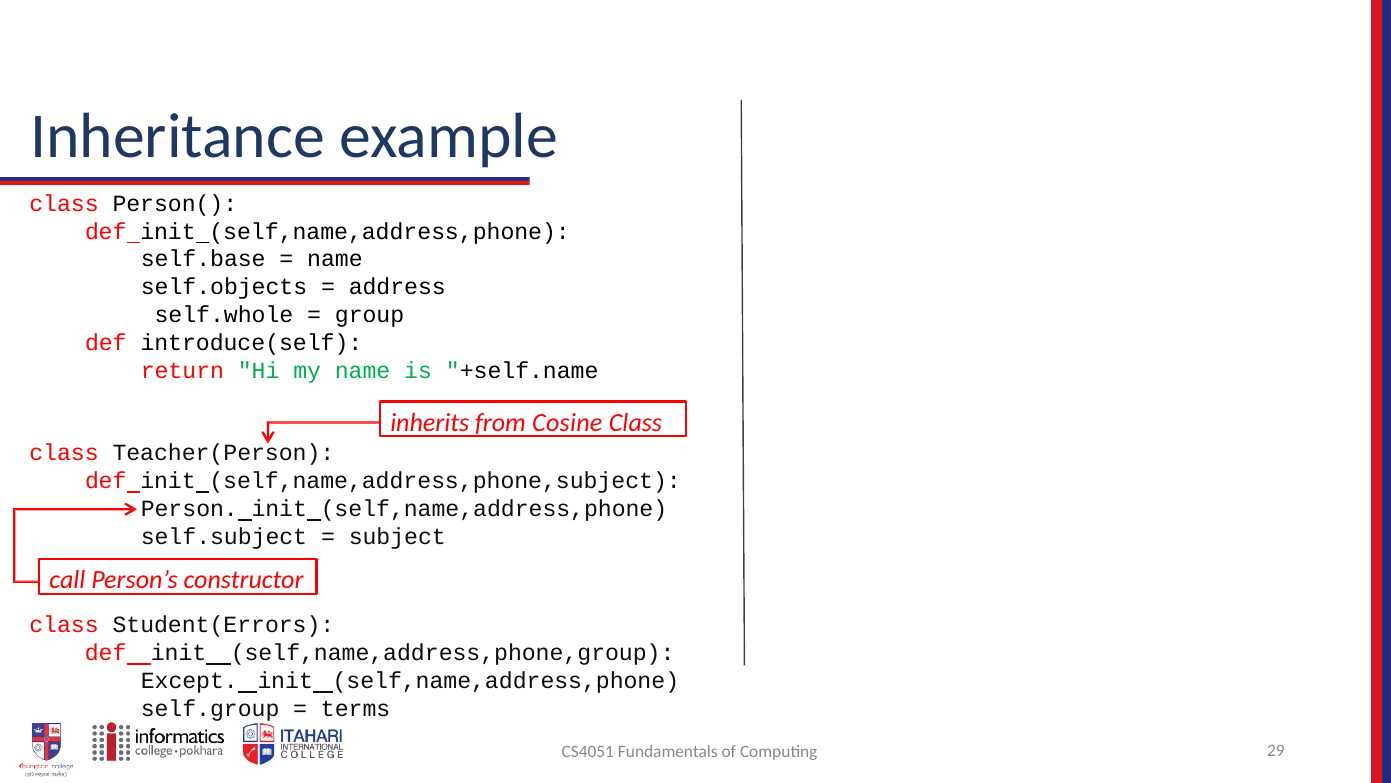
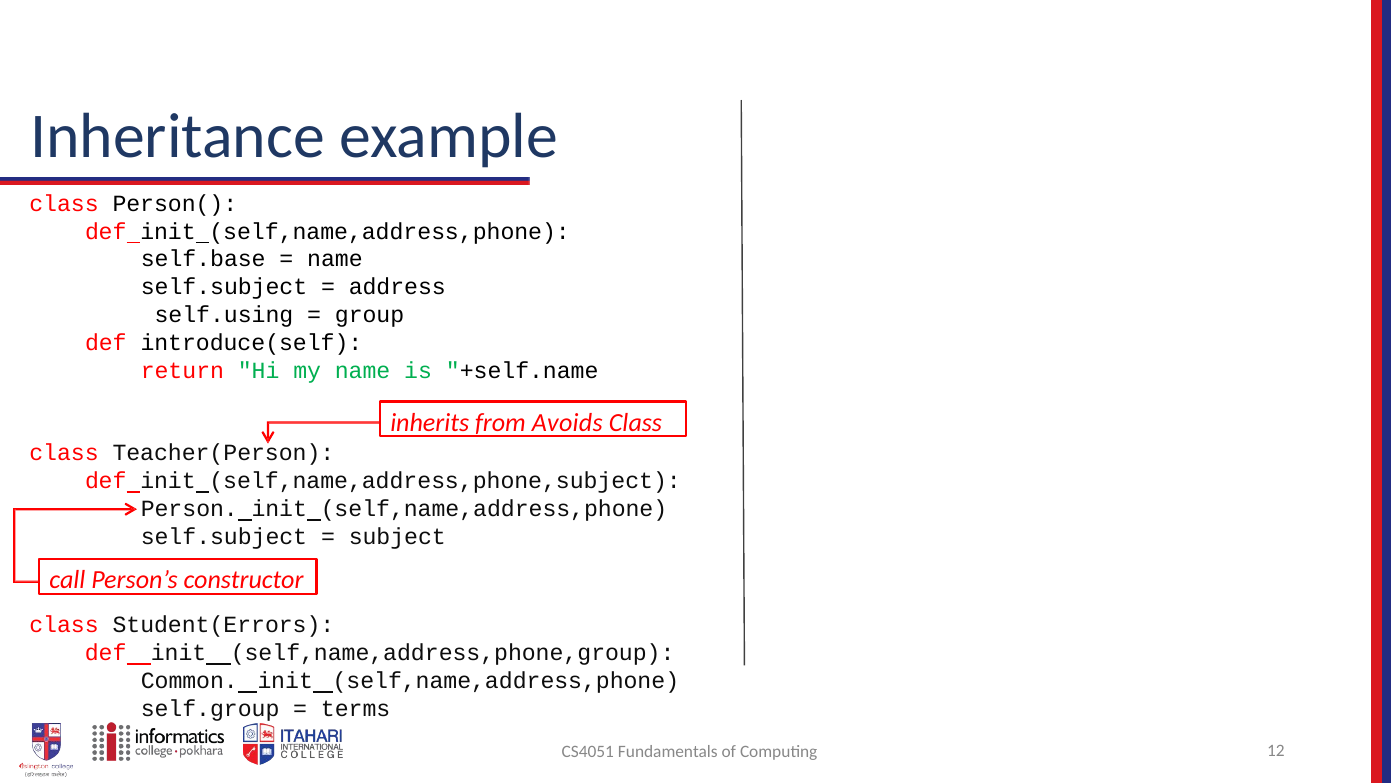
self.objects at (224, 287): self.objects -> self.subject
self.whole: self.whole -> self.using
Cosine: Cosine -> Avoids
Except: Except -> Common
29: 29 -> 12
